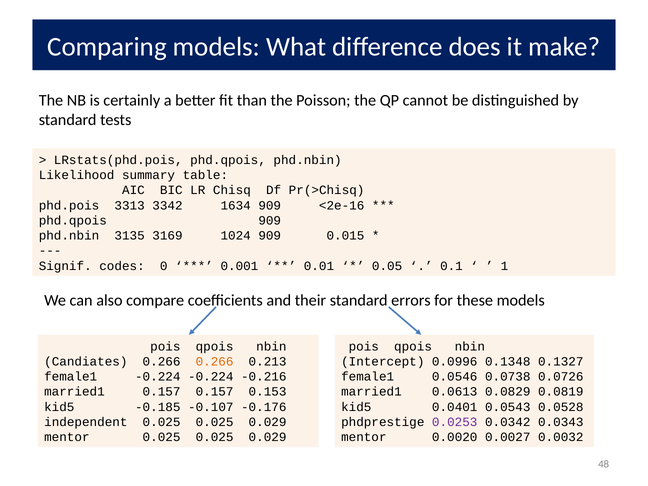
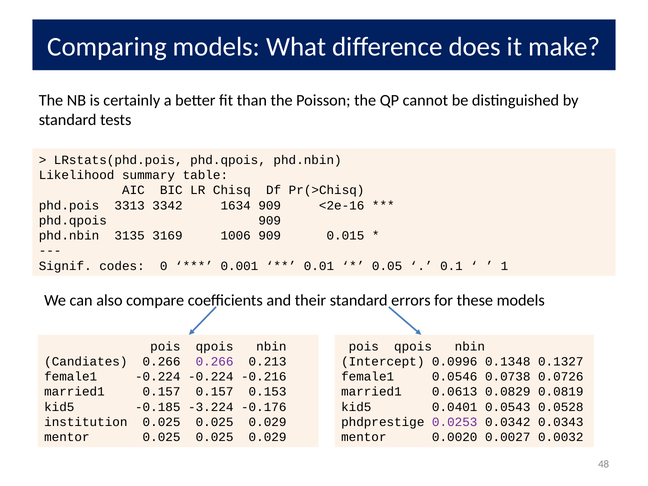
1024: 1024 -> 1006
0.266 at (215, 362) colour: orange -> purple
-0.107: -0.107 -> -3.224
independent: independent -> institution
